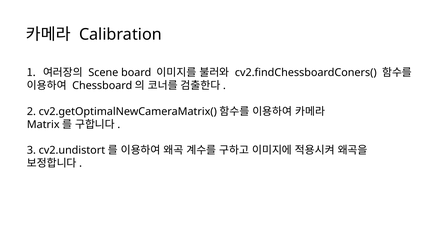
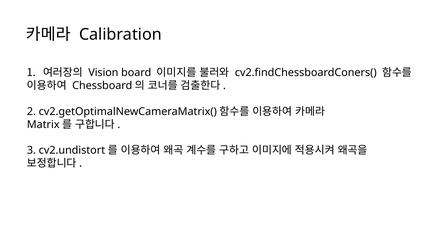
Scene: Scene -> Vision
